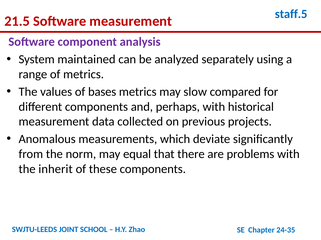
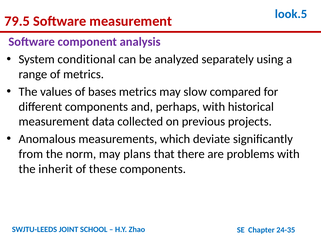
staff.5: staff.5 -> look.5
21.5: 21.5 -> 79.5
maintained: maintained -> conditional
equal: equal -> plans
